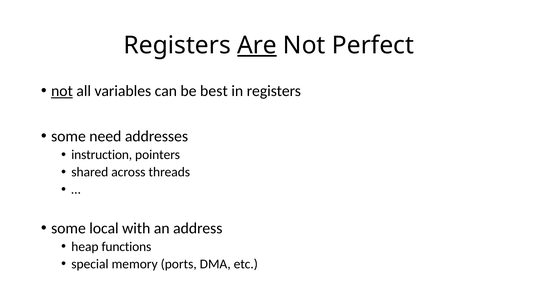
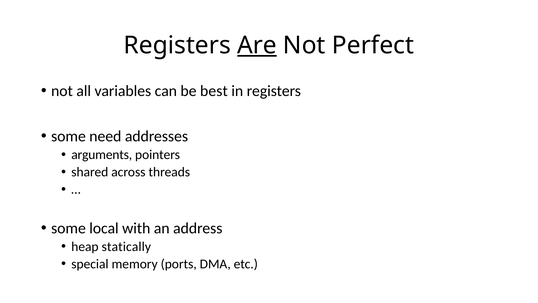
not at (62, 91) underline: present -> none
instruction: instruction -> arguments
functions: functions -> statically
